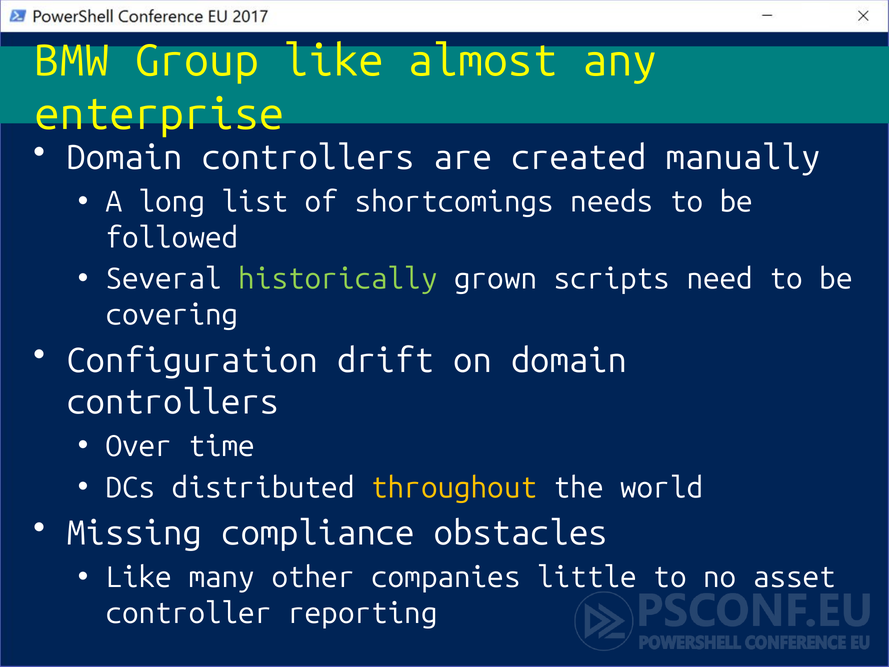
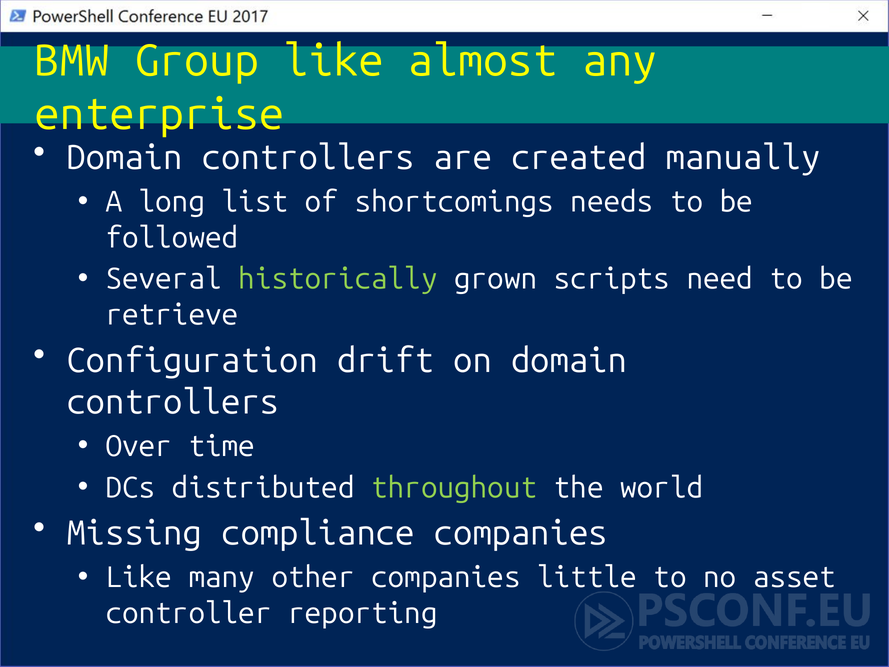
covering: covering -> retrieve
throughout colour: yellow -> light green
compliance obstacles: obstacles -> companies
